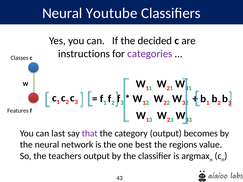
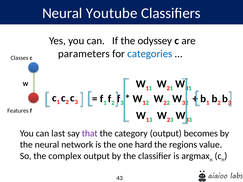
decided: decided -> odyssey
instructions: instructions -> parameters
categories colour: purple -> blue
best: best -> hard
teachers: teachers -> complex
